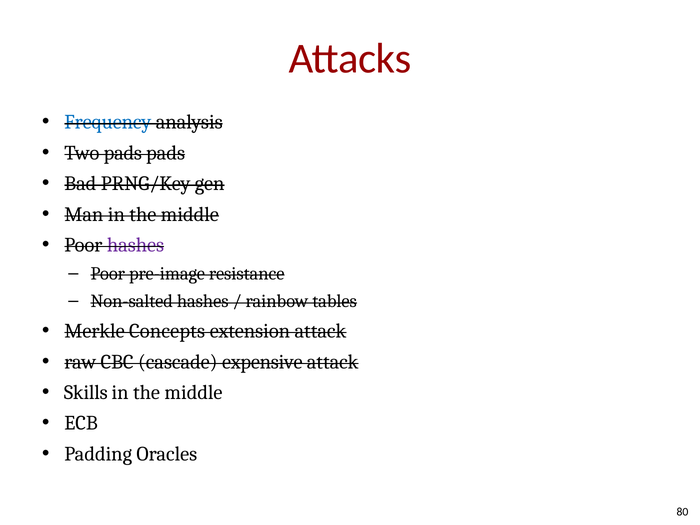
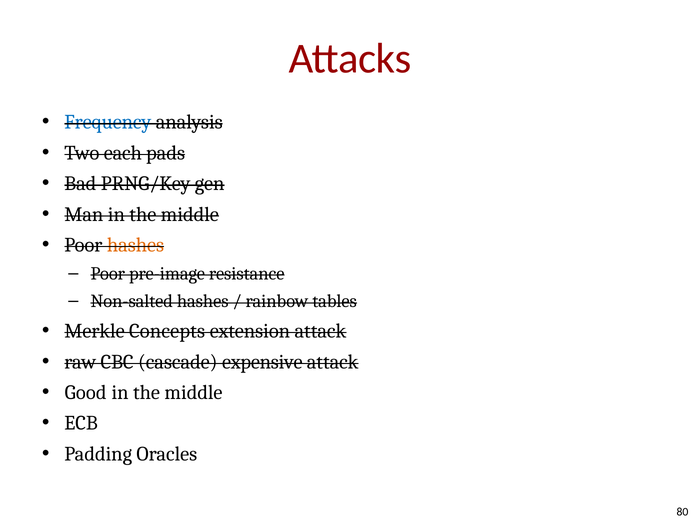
Two pads: pads -> each
hashes at (136, 245) colour: purple -> orange
Skills: Skills -> Good
